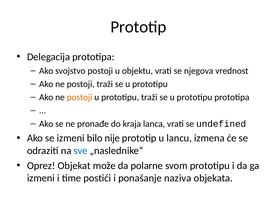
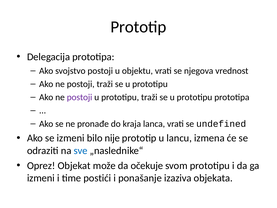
postoji at (80, 97) colour: orange -> purple
polarne: polarne -> očekuje
naziva: naziva -> izaziva
